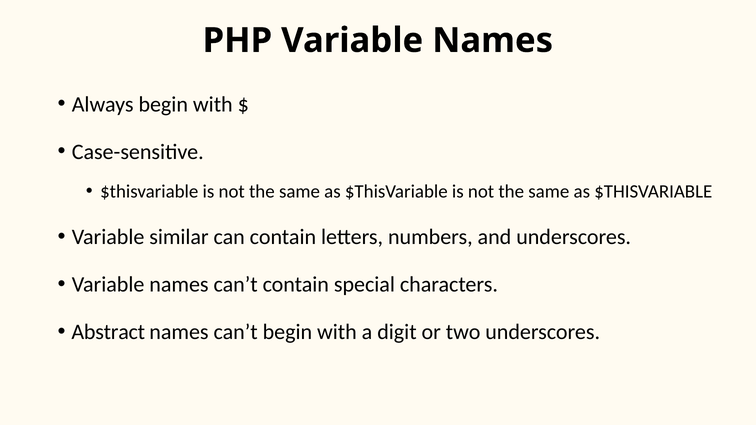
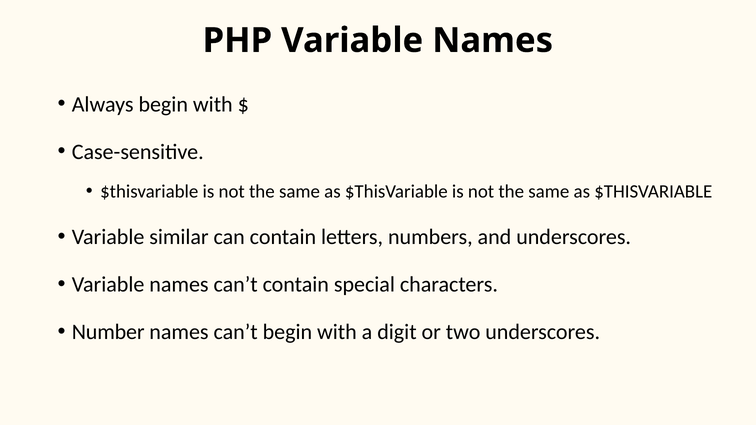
Abstract: Abstract -> Number
